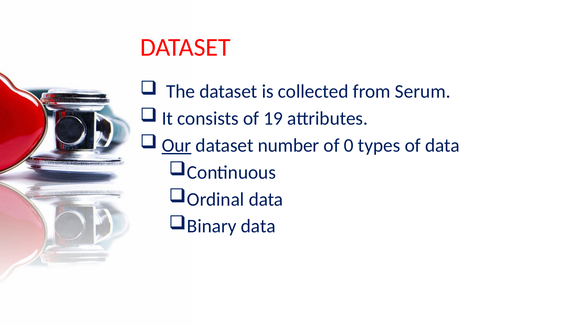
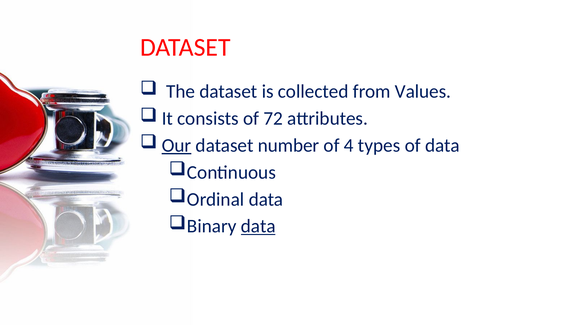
Serum: Serum -> Values
19: 19 -> 72
0: 0 -> 4
data at (258, 226) underline: none -> present
